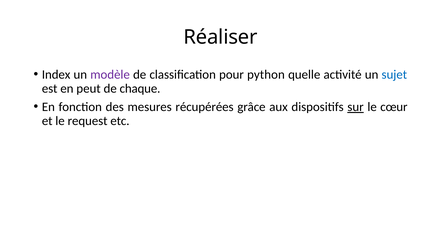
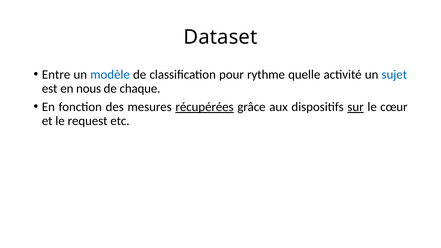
Réaliser: Réaliser -> Dataset
Index: Index -> Entre
modèle colour: purple -> blue
python: python -> rythme
peut: peut -> nous
récupérées underline: none -> present
